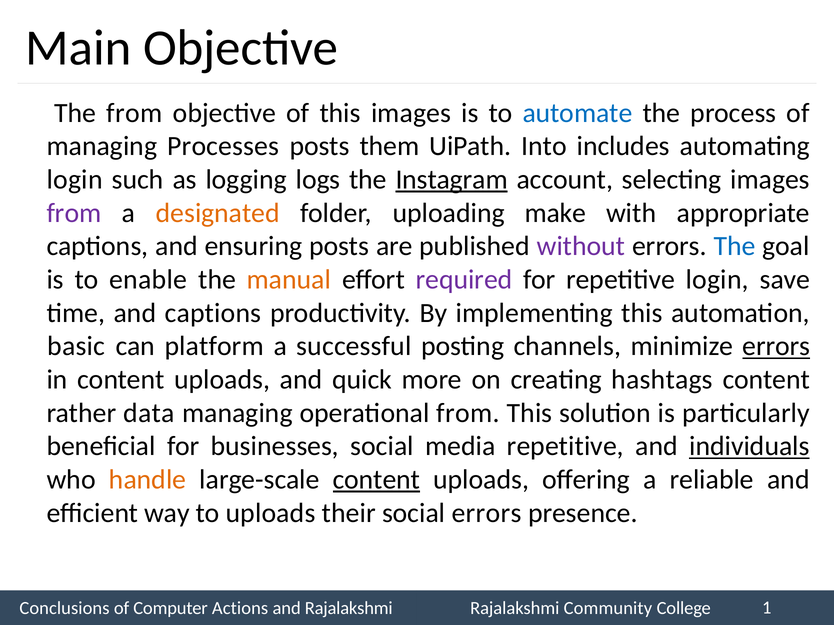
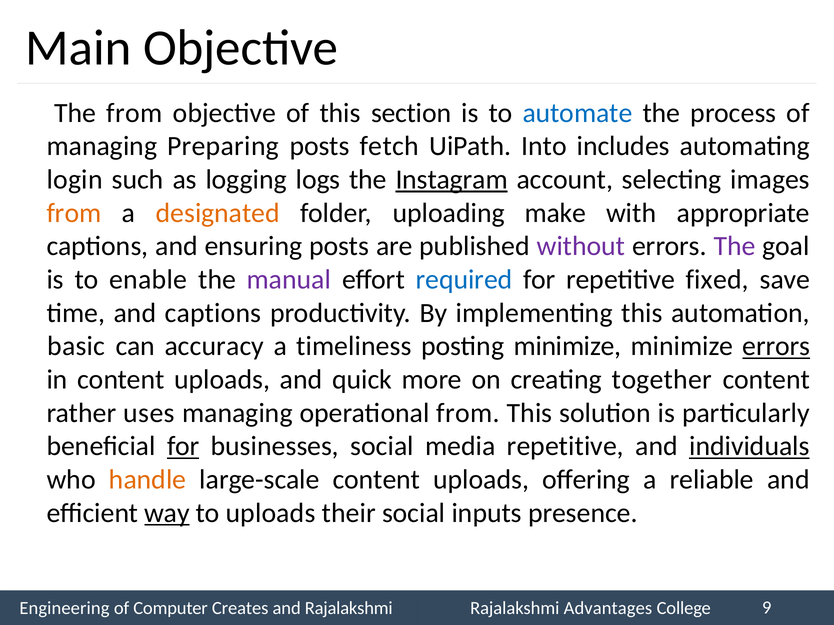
this images: images -> section
Processes: Processes -> Preparing
them: them -> fetch
from at (74, 213) colour: purple -> orange
The at (735, 246) colour: blue -> purple
manual colour: orange -> purple
required colour: purple -> blue
repetitive login: login -> fixed
platform: platform -> accuracy
successful: successful -> timeliness
posting channels: channels -> minimize
hashtags: hashtags -> together
data: data -> uses
for at (183, 447) underline: none -> present
content at (376, 480) underline: present -> none
way underline: none -> present
social errors: errors -> inputs
Conclusions: Conclusions -> Engineering
Actions: Actions -> Creates
Community: Community -> Advantages
1: 1 -> 9
